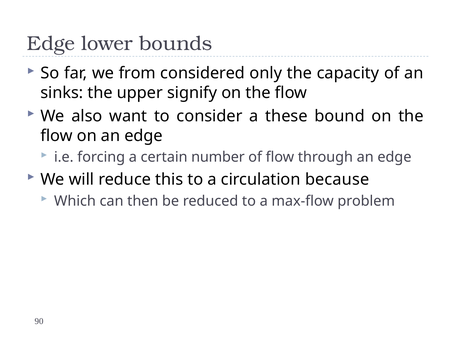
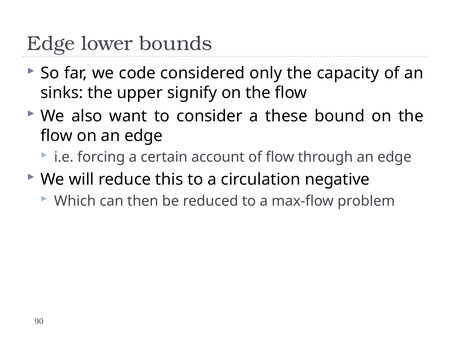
from: from -> code
number: number -> account
because: because -> negative
